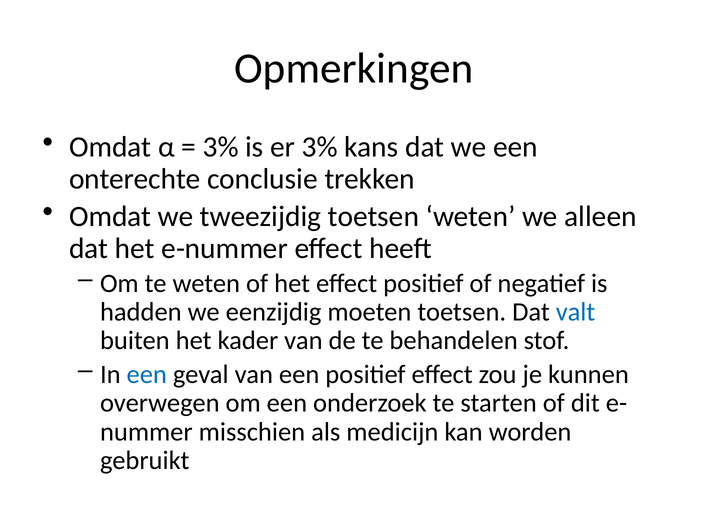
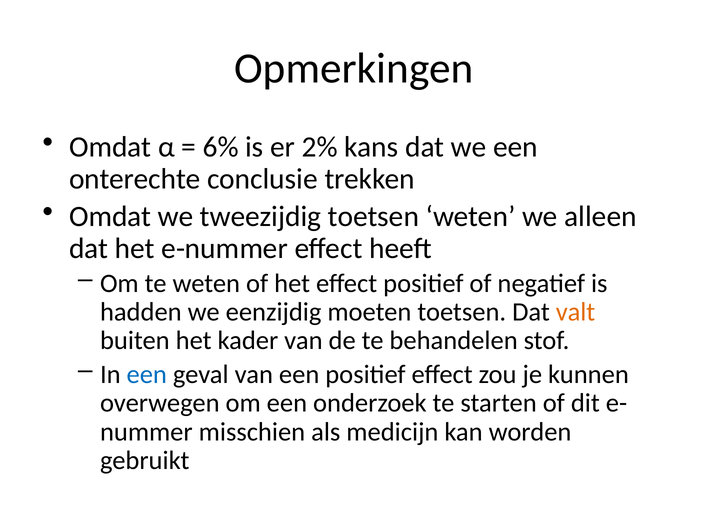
3% at (221, 147): 3% -> 6%
er 3%: 3% -> 2%
valt colour: blue -> orange
